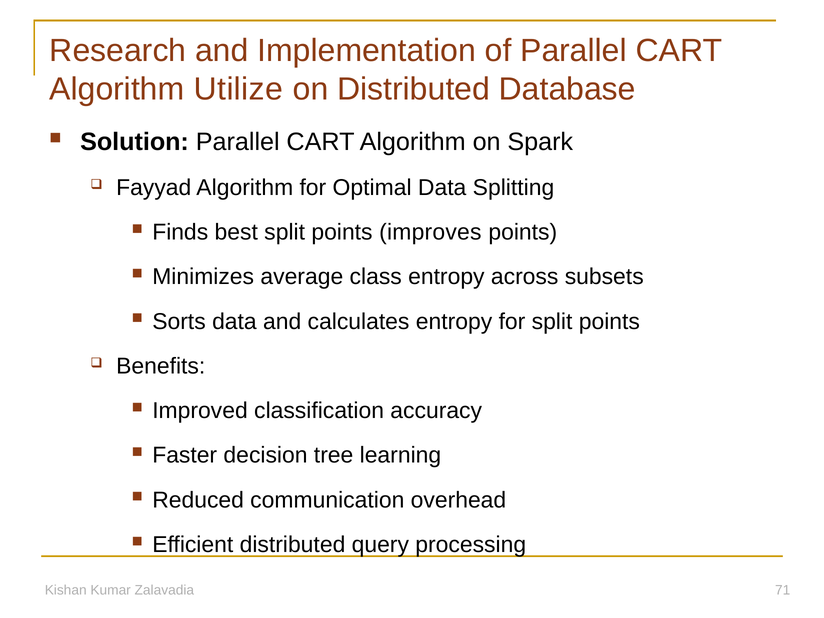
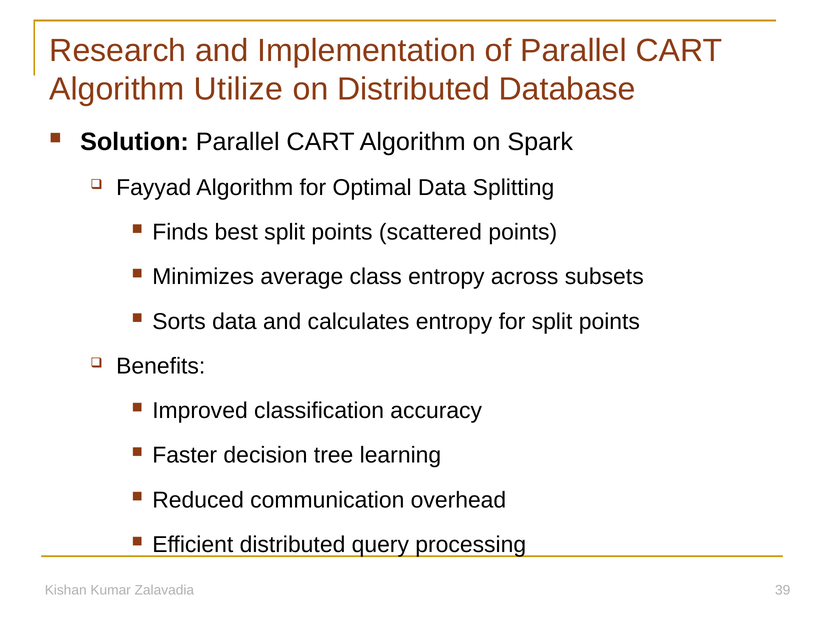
improves: improves -> scattered
71: 71 -> 39
